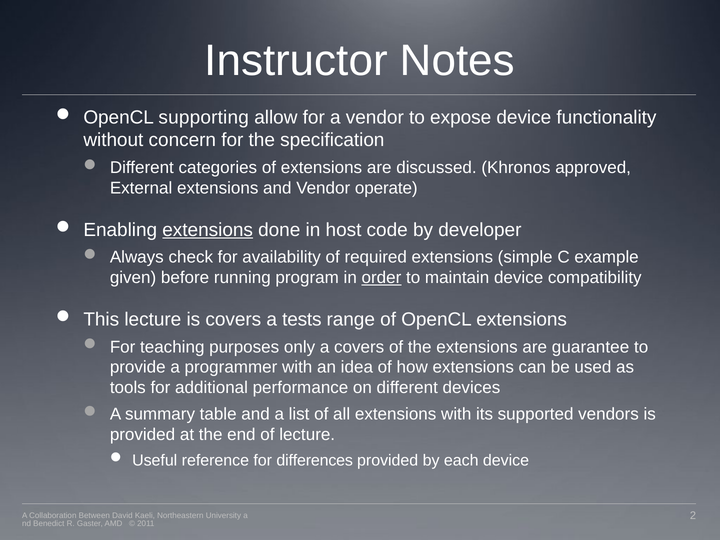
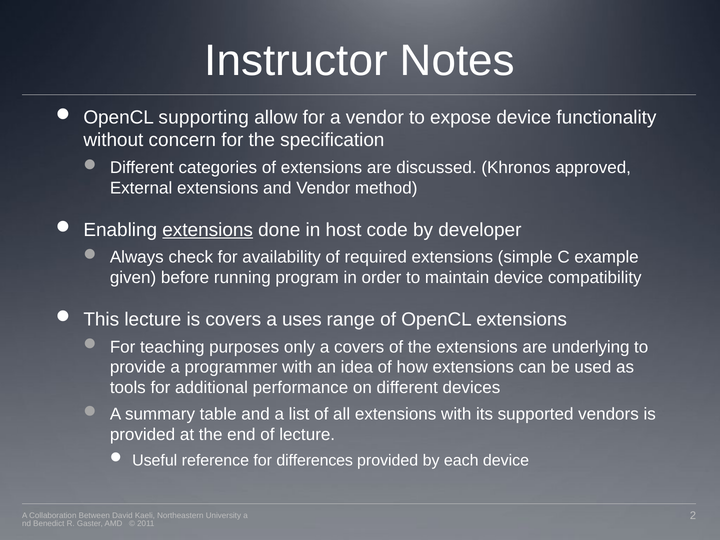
operate: operate -> method
order underline: present -> none
tests: tests -> uses
guarantee: guarantee -> underlying
